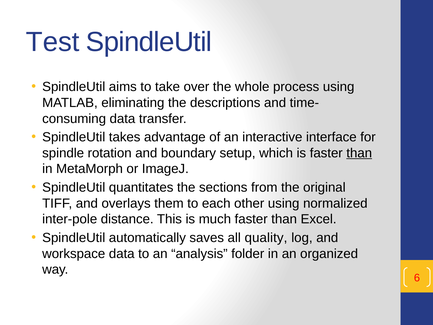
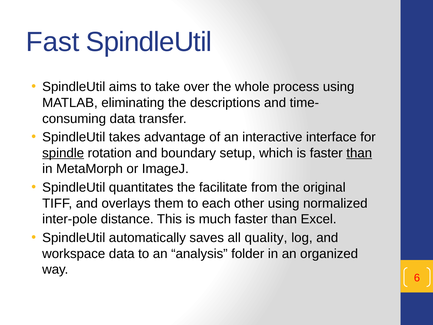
Test: Test -> Fast
spindle underline: none -> present
sections: sections -> facilitate
